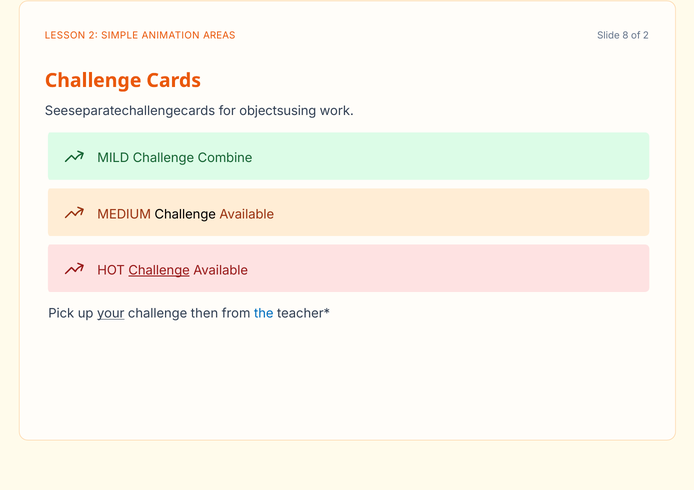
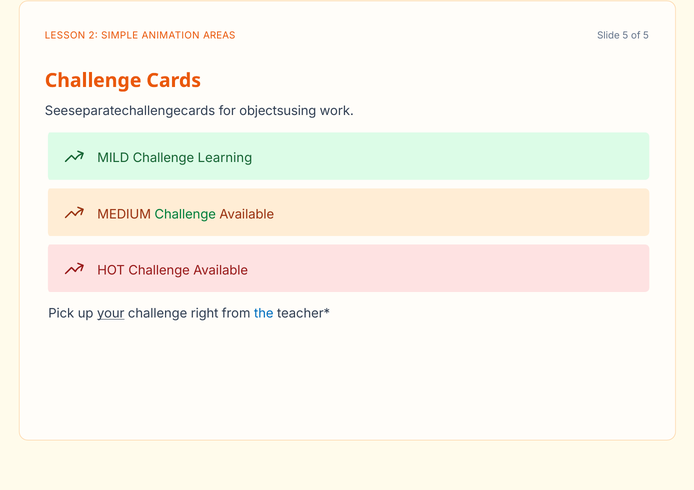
Slide 8: 8 -> 5
of 2: 2 -> 5
Combine: Combine -> Learning
Challenge at (185, 214) colour: black -> green
Challenge at (159, 271) underline: present -> none
then: then -> right
